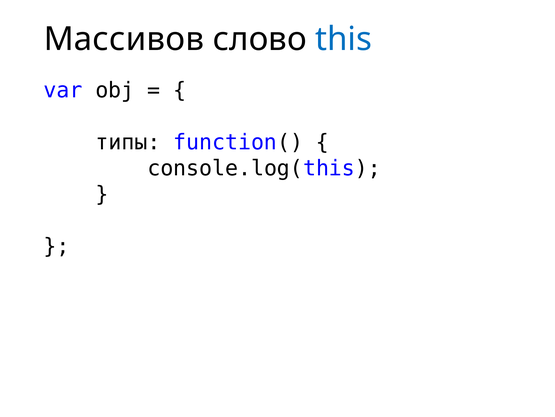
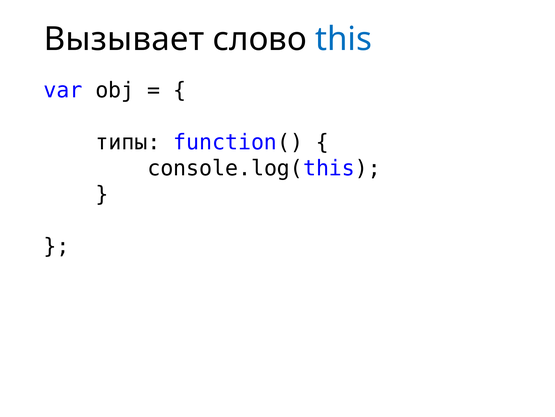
Массивов: Массивов -> Вызывает
